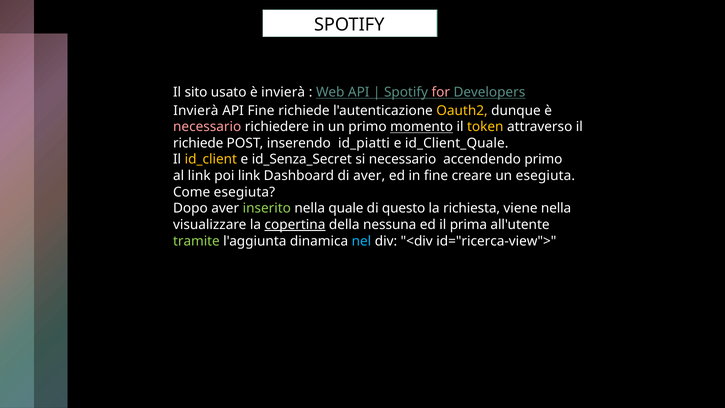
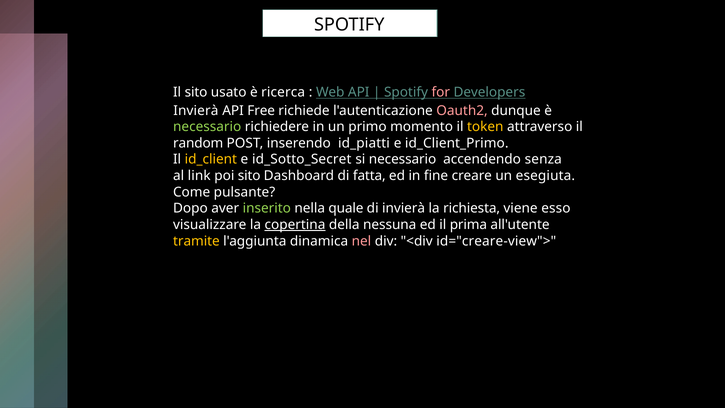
è invierà: invierà -> ricerca
API Fine: Fine -> Free
Oauth2 colour: yellow -> pink
necessario at (207, 127) colour: pink -> light green
momento underline: present -> none
richiede at (198, 143): richiede -> random
id_Client_Quale: id_Client_Quale -> id_Client_Primo
id_Senza_Secret: id_Senza_Secret -> id_Sotto_Secret
accendendo primo: primo -> senza
poi link: link -> sito
di aver: aver -> fatta
Come esegiuta: esegiuta -> pulsante
di questo: questo -> invierà
viene nella: nella -> esso
tramite colour: light green -> yellow
nel colour: light blue -> pink
id="ricerca-view">: id="ricerca-view"> -> id="creare-view">
